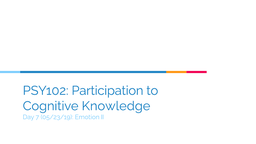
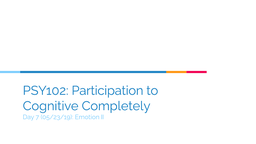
Knowledge: Knowledge -> Completely
